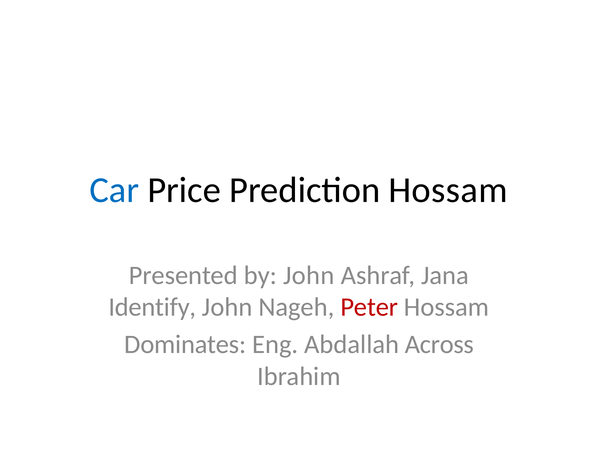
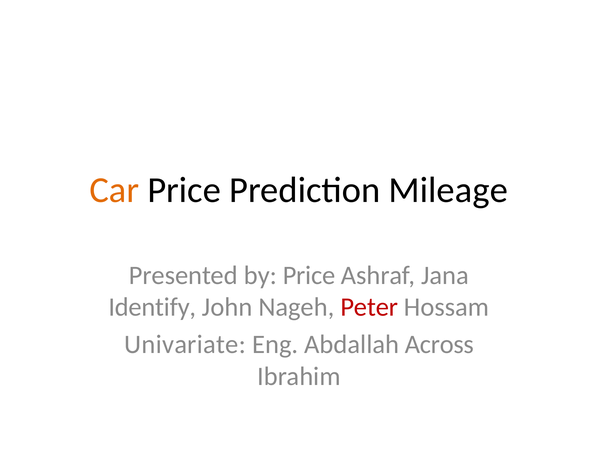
Car colour: blue -> orange
Prediction Hossam: Hossam -> Mileage
by John: John -> Price
Dominates: Dominates -> Univariate
